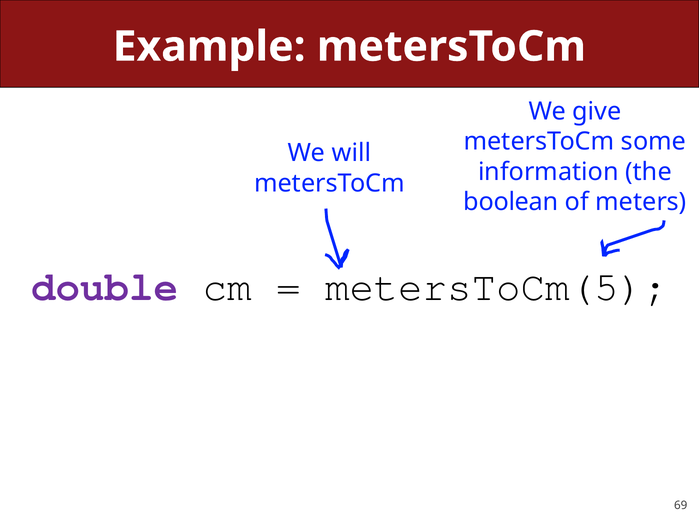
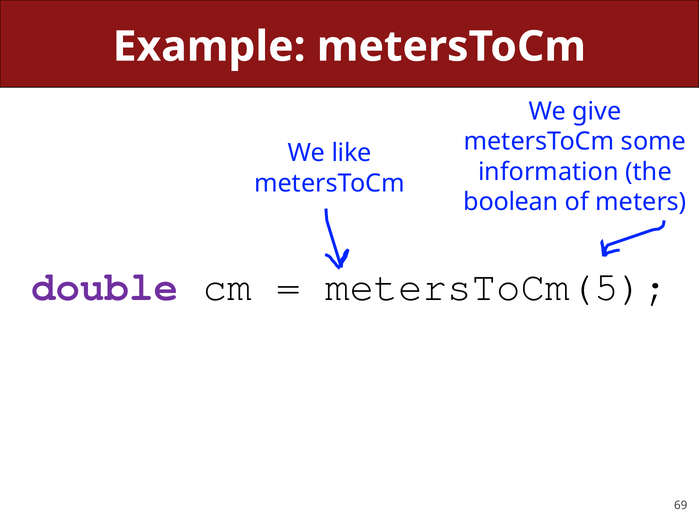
will: will -> like
